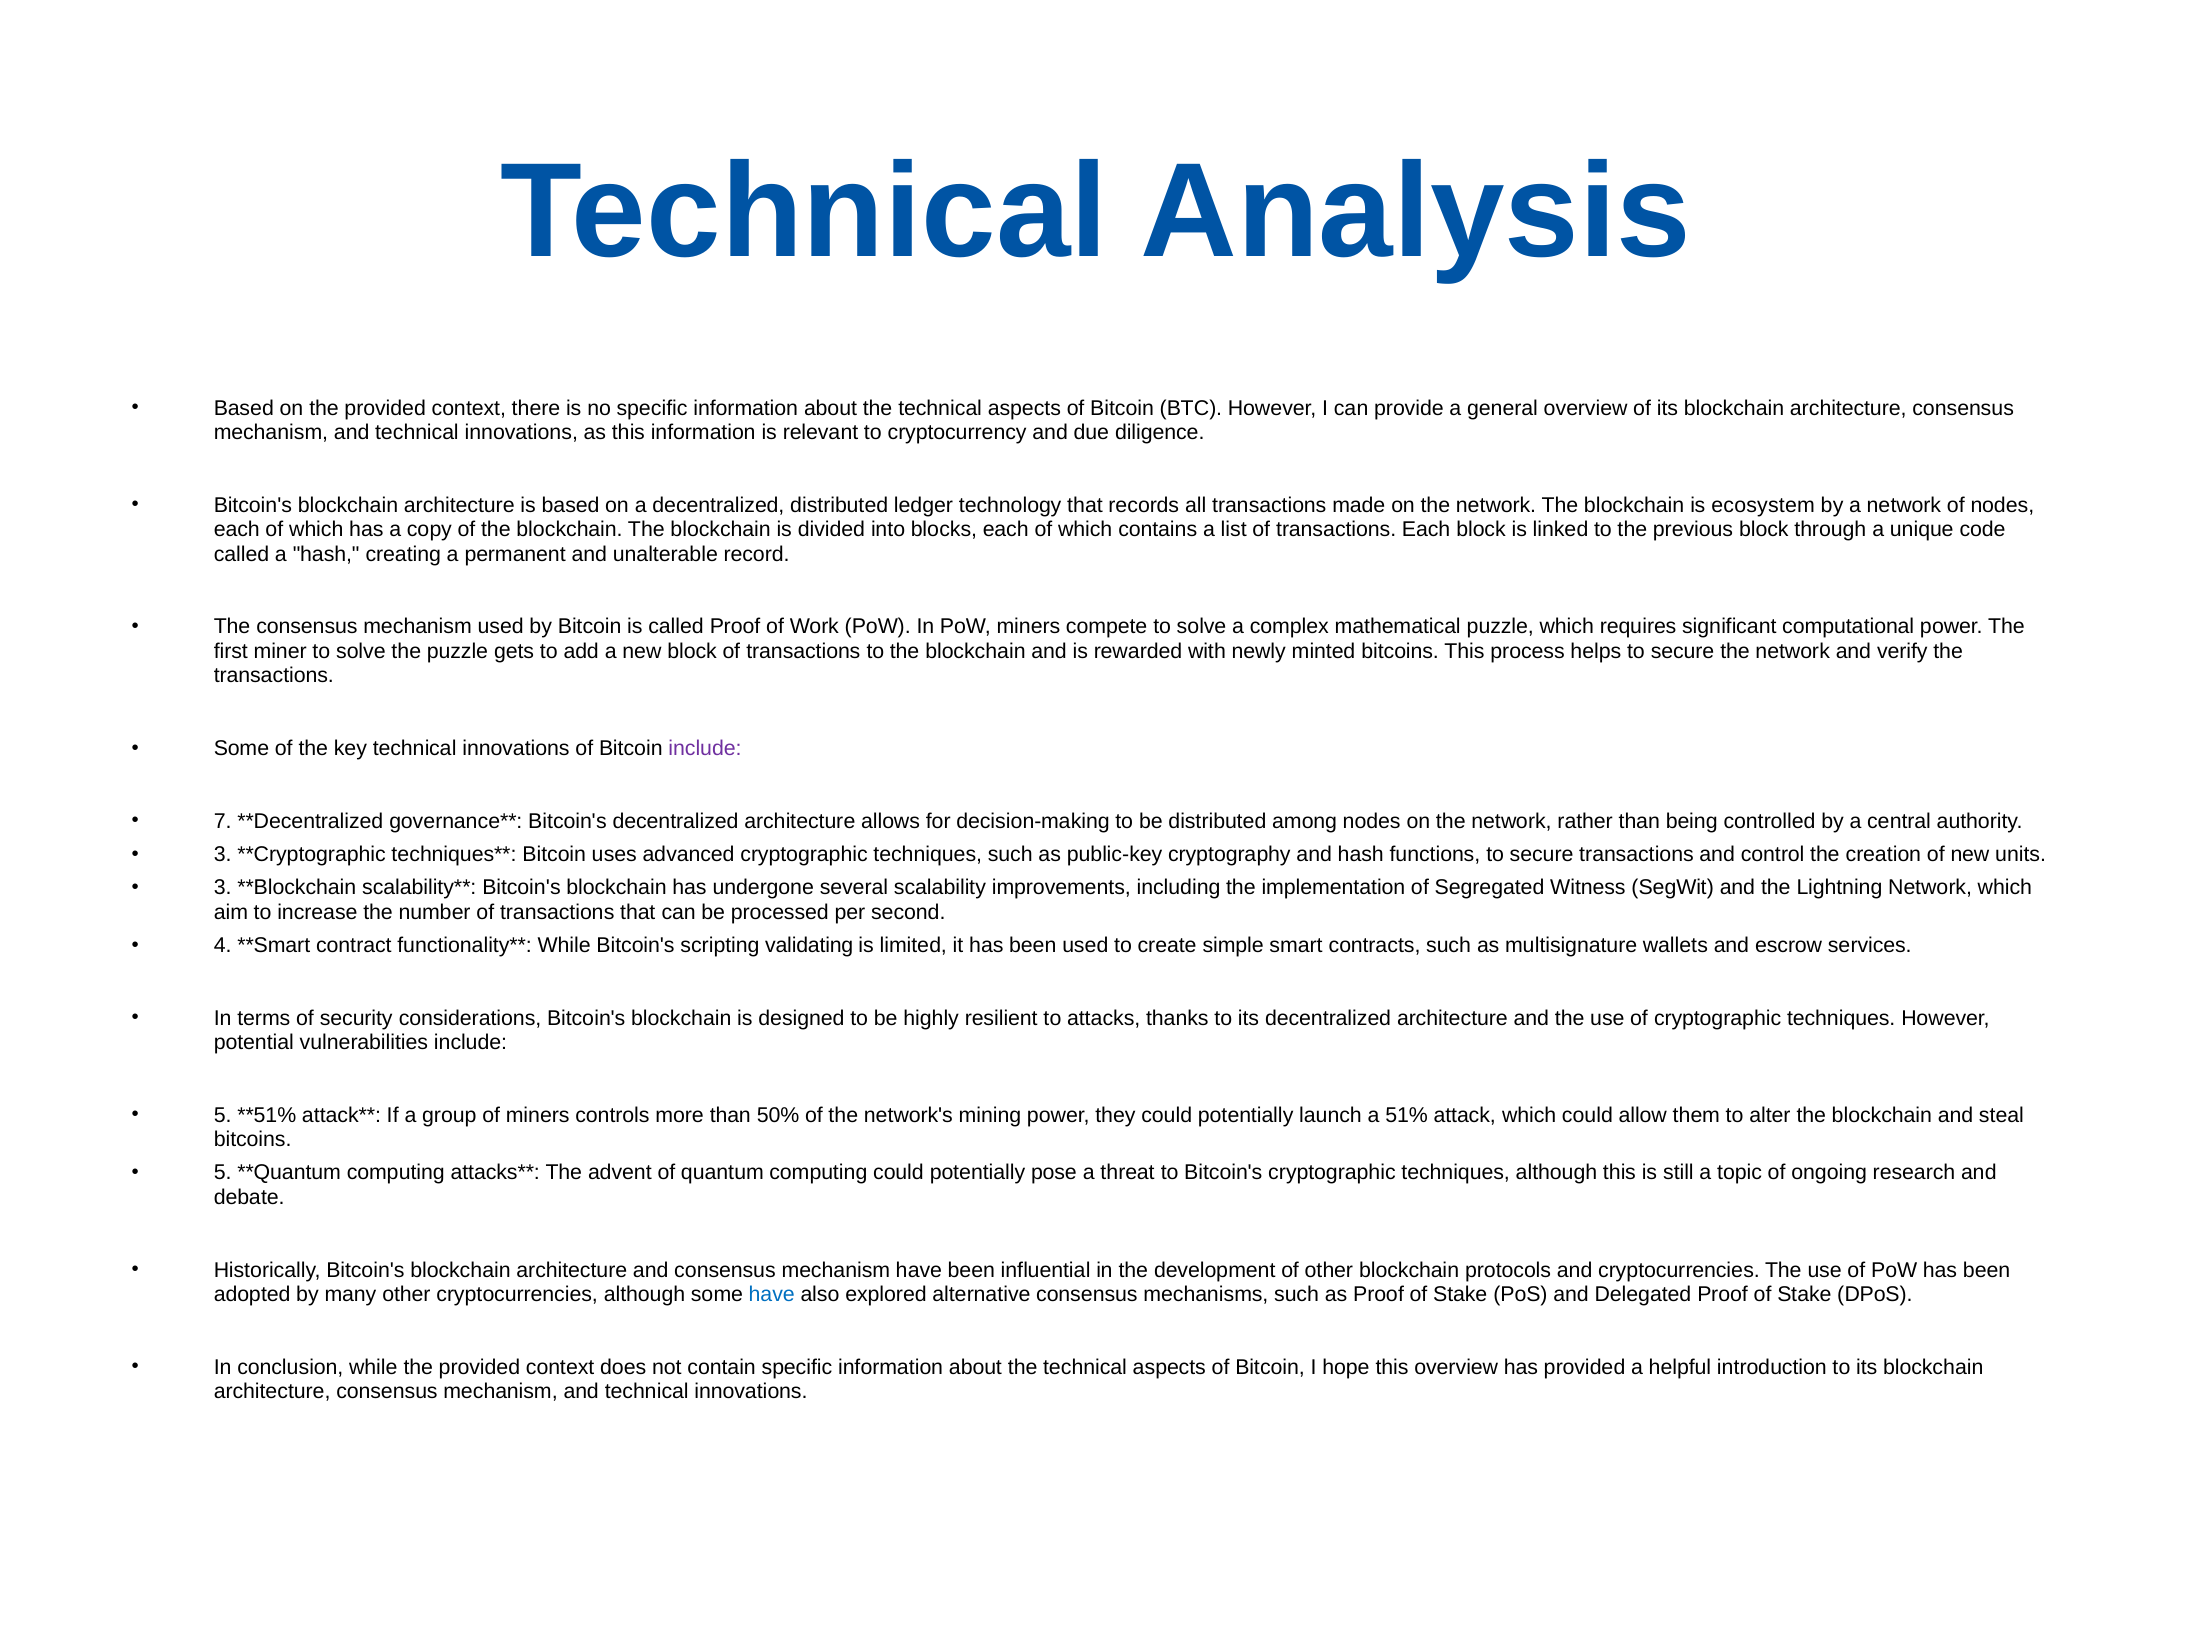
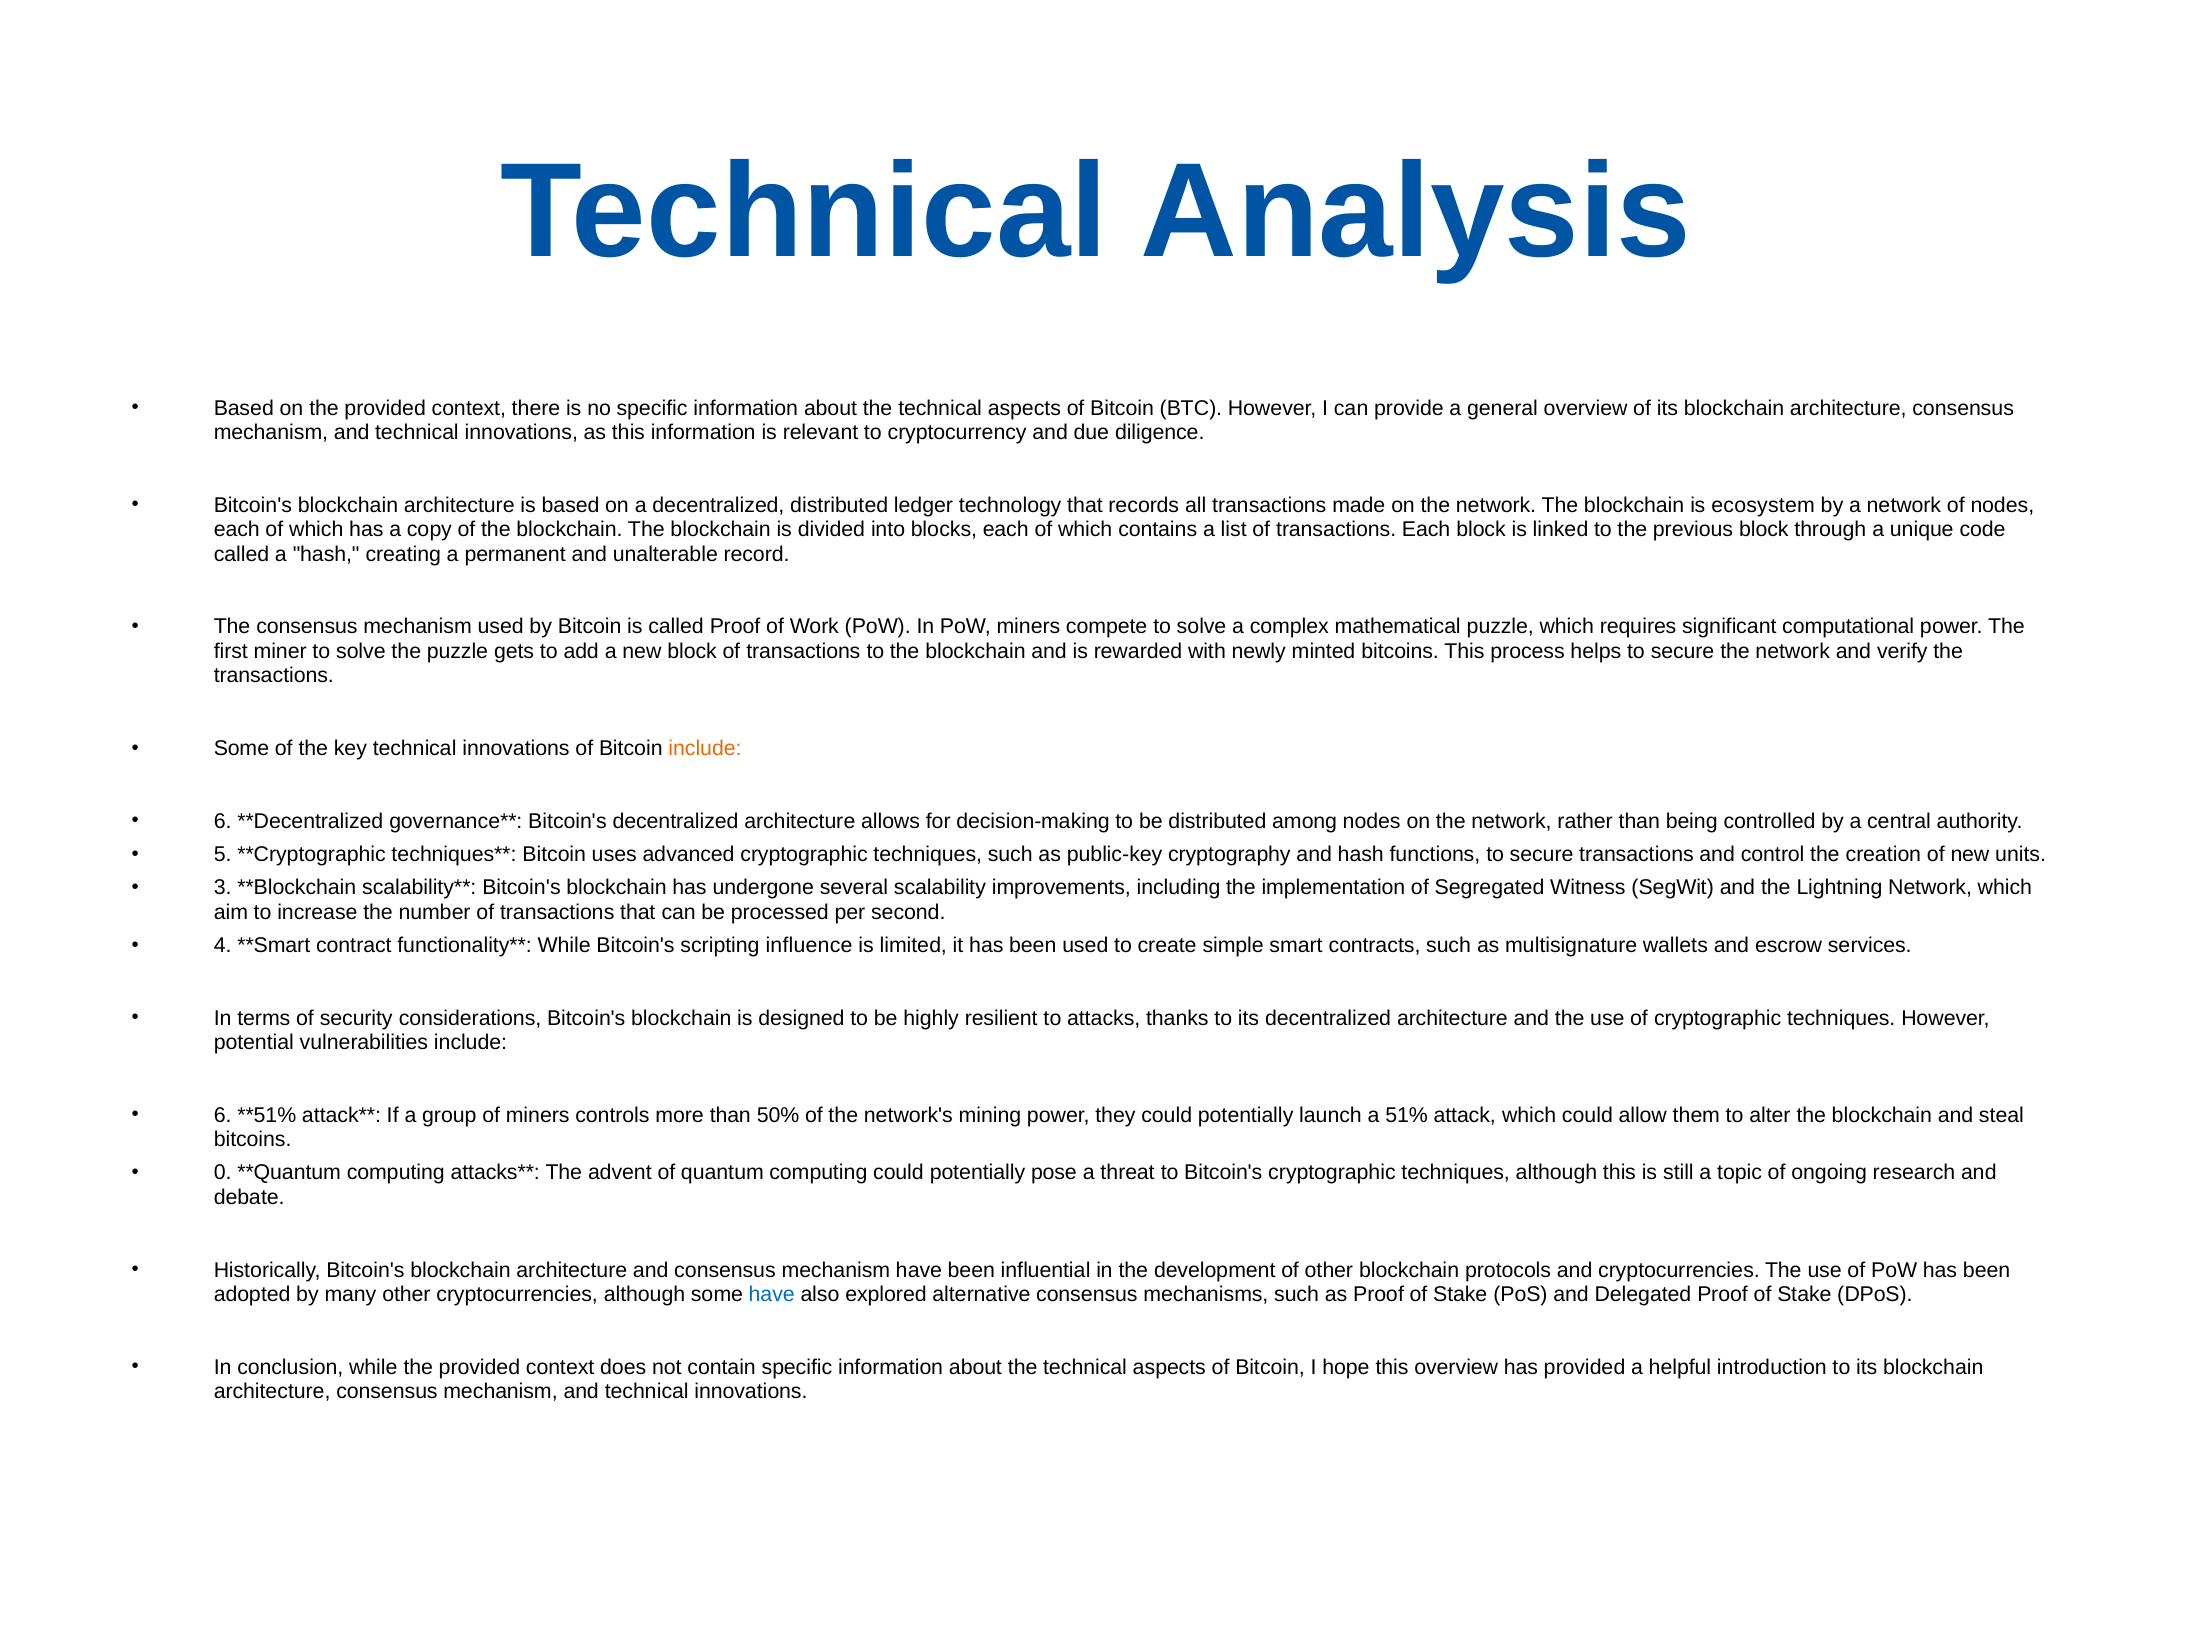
include at (705, 748) colour: purple -> orange
7 at (223, 821): 7 -> 6
3 at (223, 854): 3 -> 5
validating: validating -> influence
5 at (223, 1115): 5 -> 6
5 at (223, 1173): 5 -> 0
